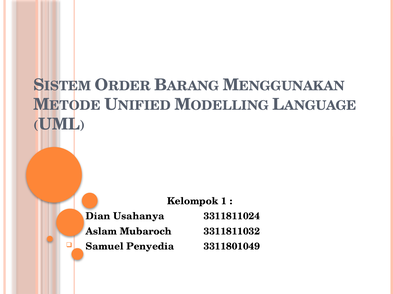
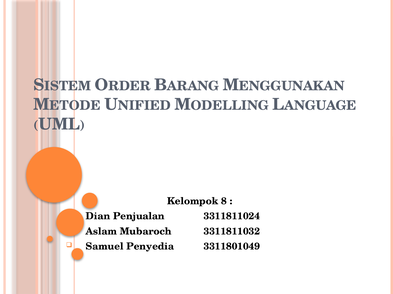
1: 1 -> 8
Usahanya: Usahanya -> Penjualan
